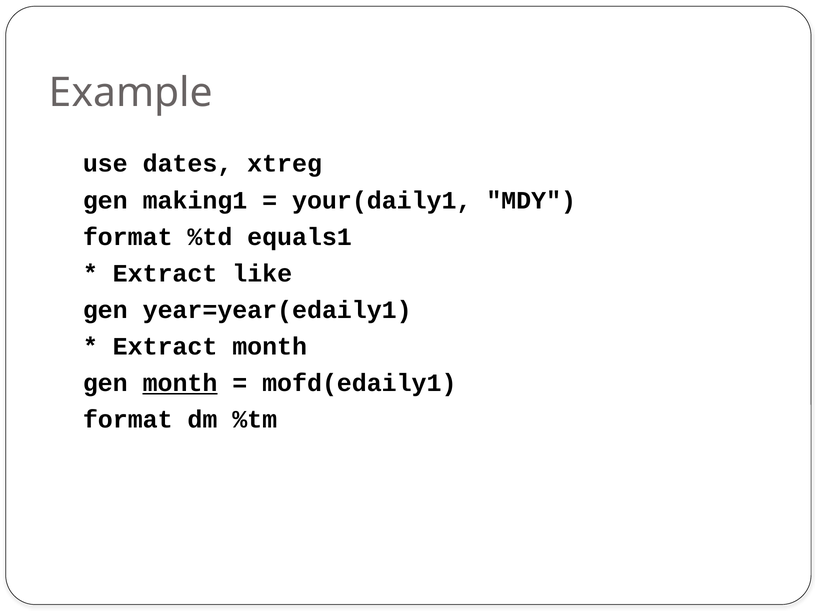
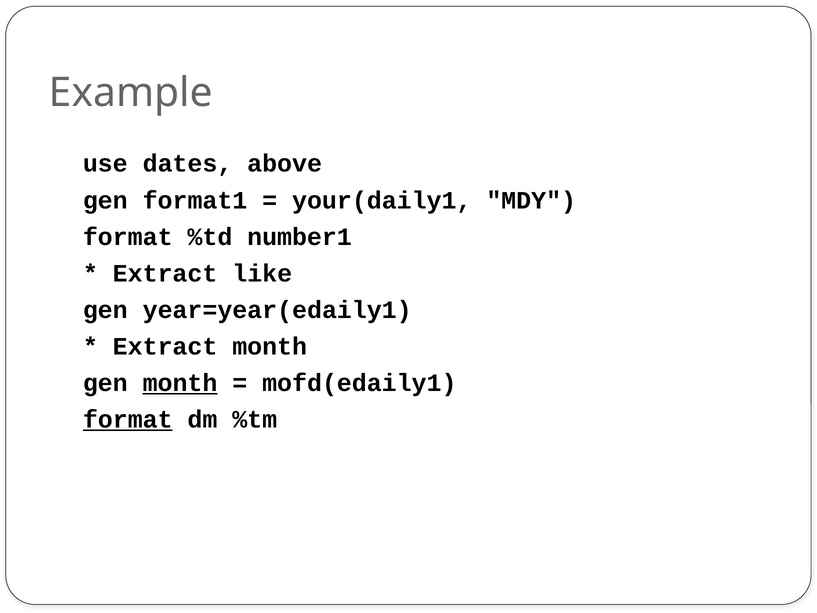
xtreg: xtreg -> above
making1: making1 -> format1
equals1: equals1 -> number1
format at (128, 419) underline: none -> present
